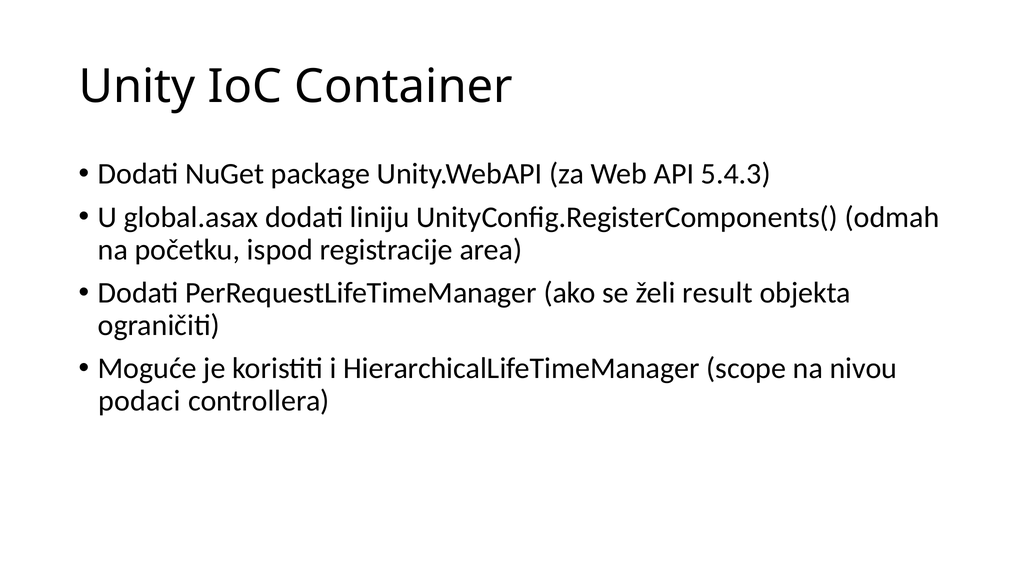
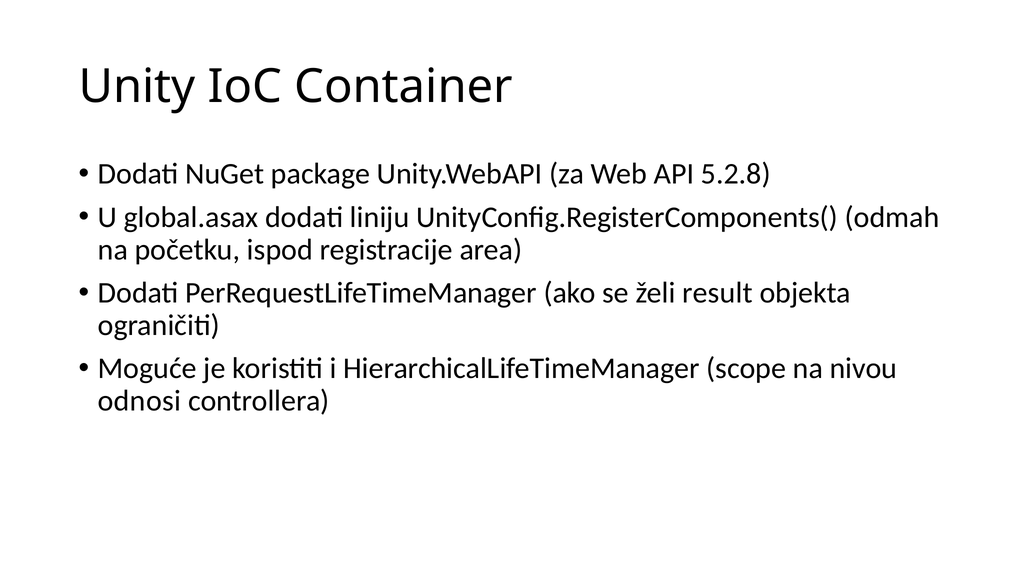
5.4.3: 5.4.3 -> 5.2.8
podaci: podaci -> odnosi
